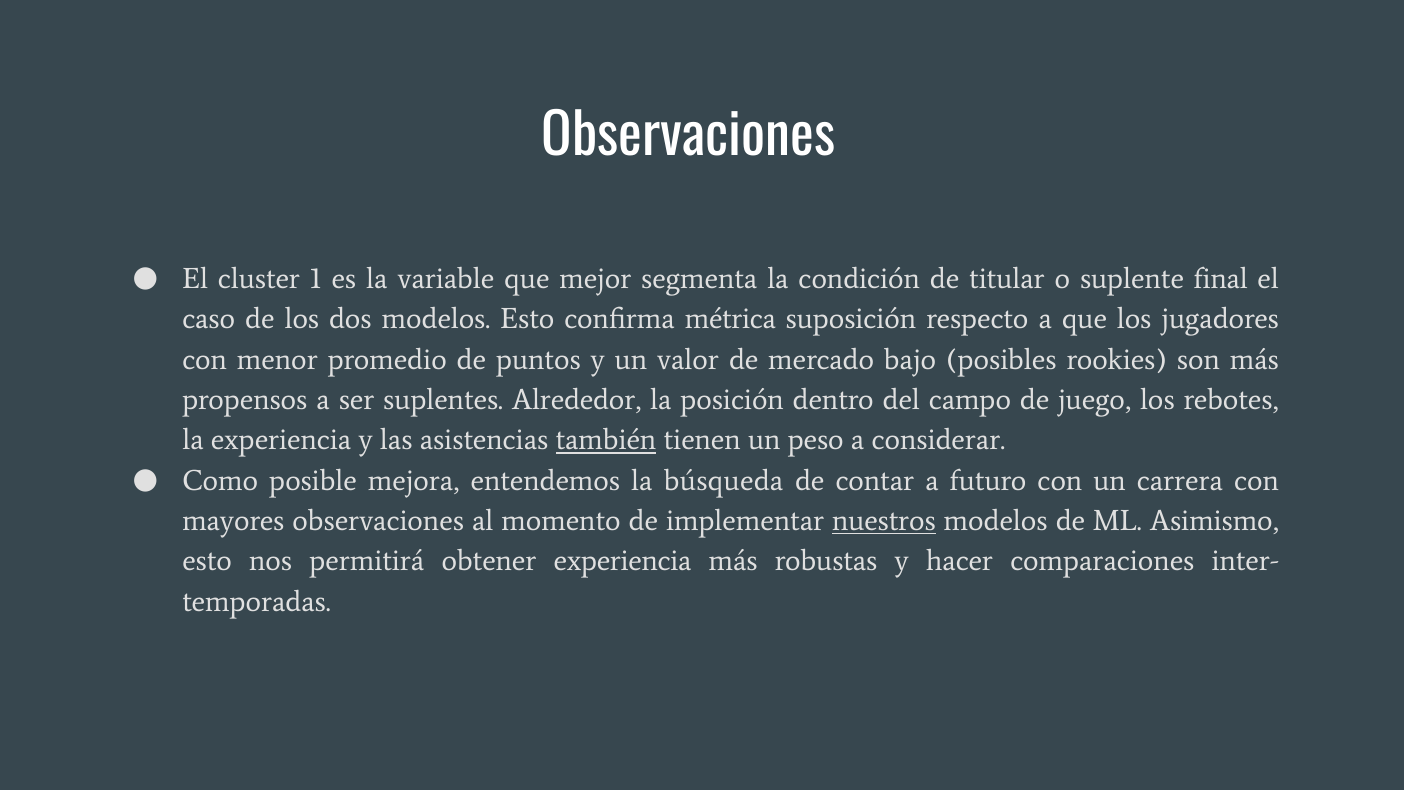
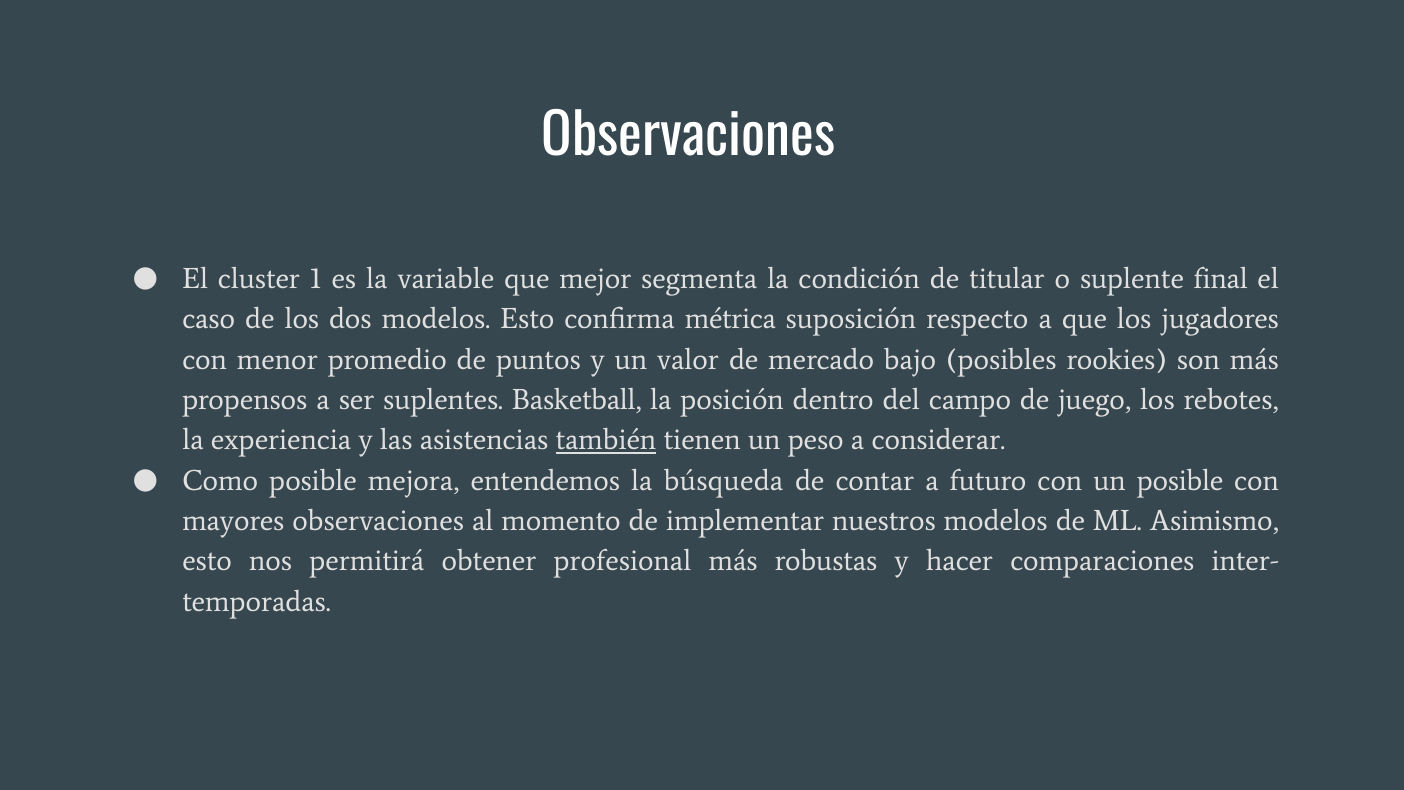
Alrededor: Alrededor -> Basketball
un carrera: carrera -> posible
nuestros underline: present -> none
obtener experiencia: experiencia -> profesional
